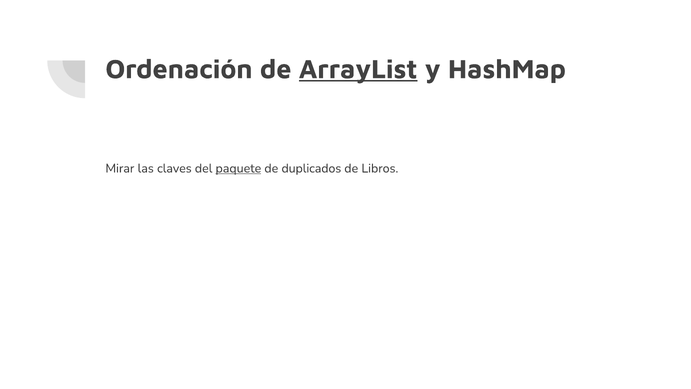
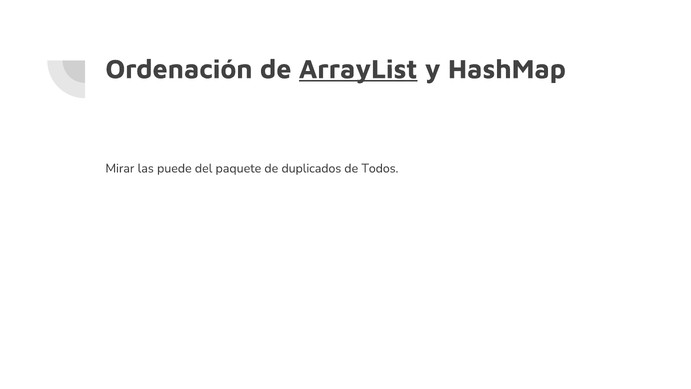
claves: claves -> puede
paquete underline: present -> none
Libros: Libros -> Todos
